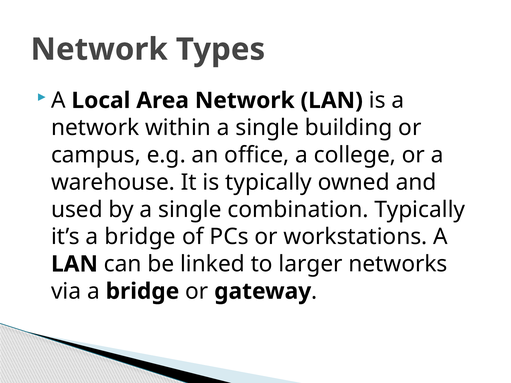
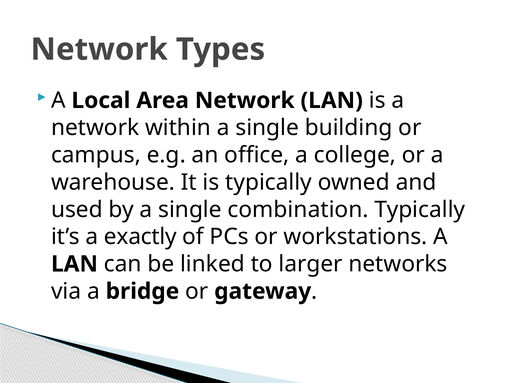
it’s a bridge: bridge -> exactly
